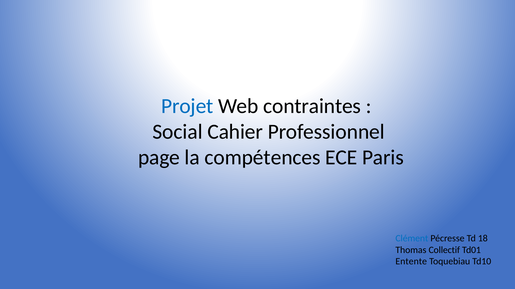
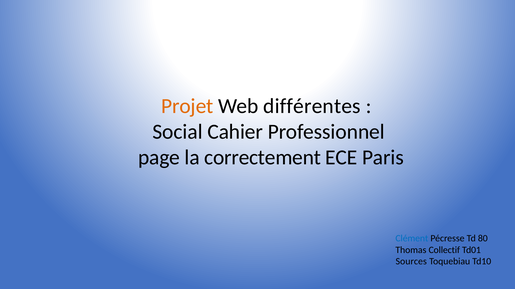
Projet colour: blue -> orange
contraintes: contraintes -> différentes
compétences: compétences -> correctement
18: 18 -> 80
Entente: Entente -> Sources
